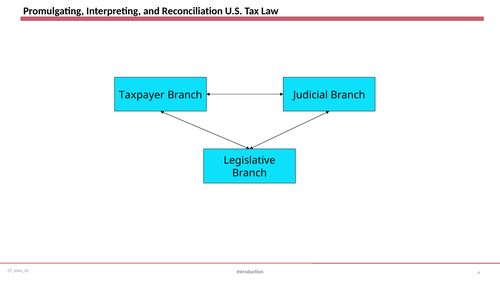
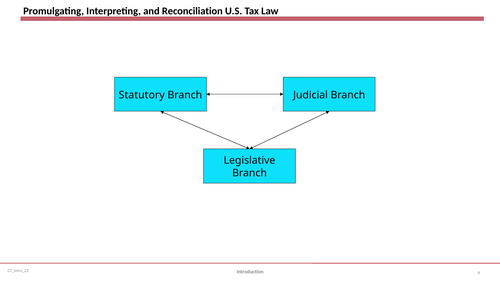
Taxpayer: Taxpayer -> Statutory
